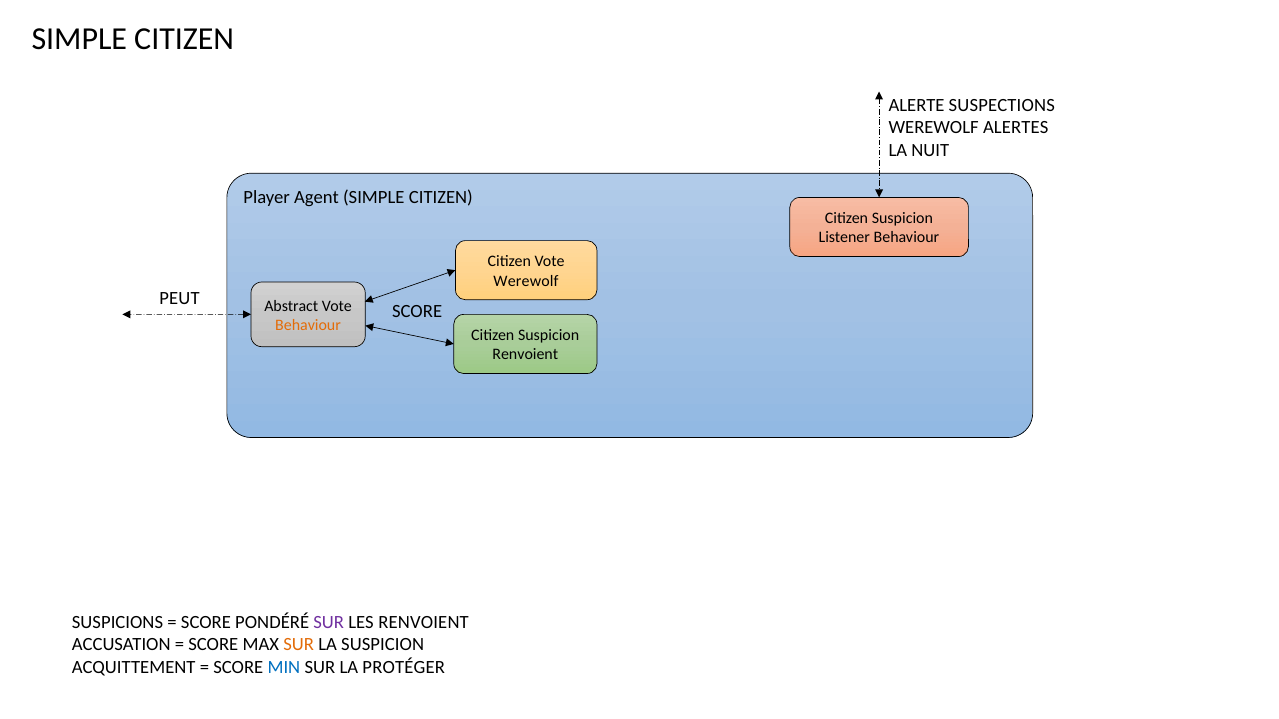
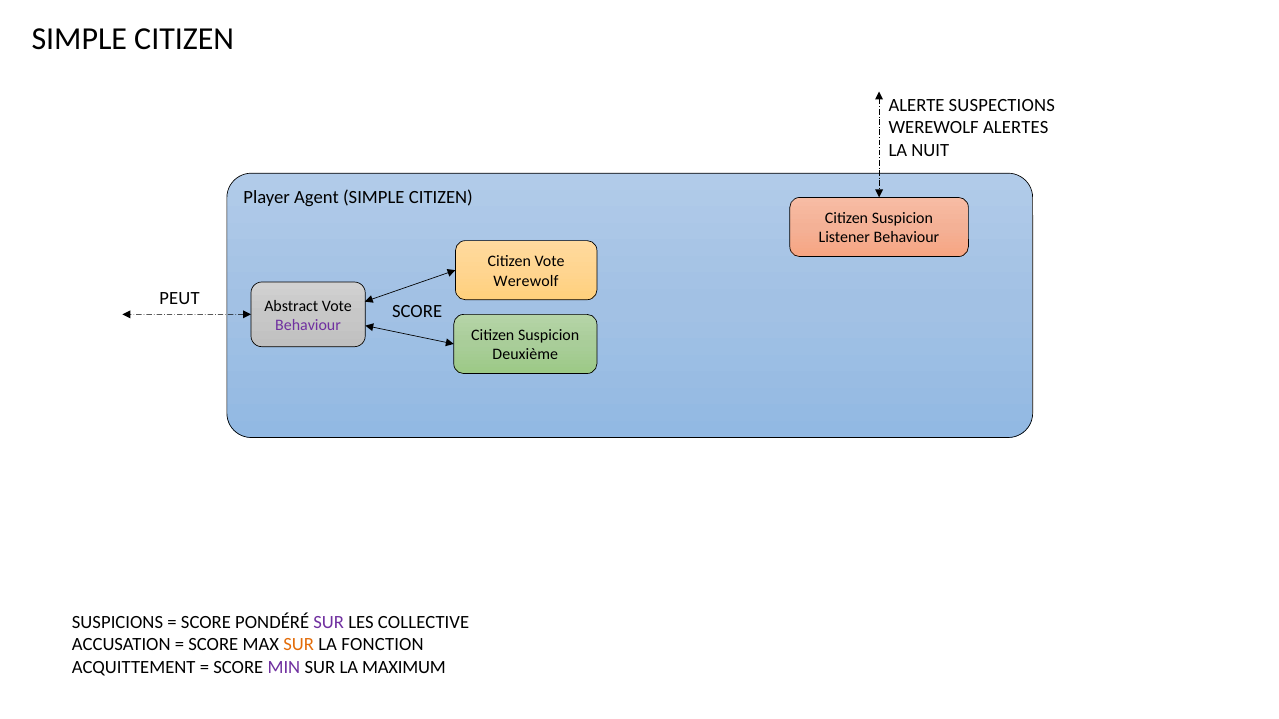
Behaviour at (308, 325) colour: orange -> purple
Renvoient at (525, 355): Renvoient -> Deuxième
LES RENVOIENT: RENVOIENT -> COLLECTIVE
LA SUSPICION: SUSPICION -> FONCTION
MIN colour: blue -> purple
PROTÉGER: PROTÉGER -> MAXIMUM
